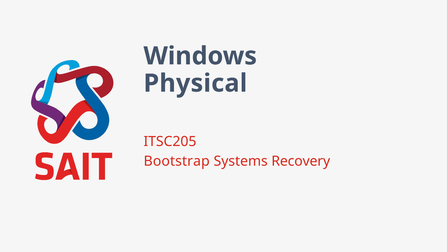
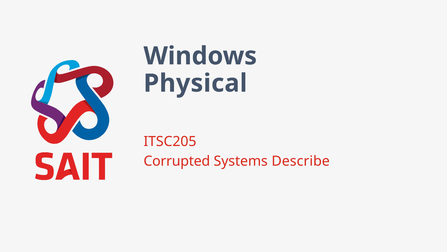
Bootstrap: Bootstrap -> Corrupted
Recovery: Recovery -> Describe
